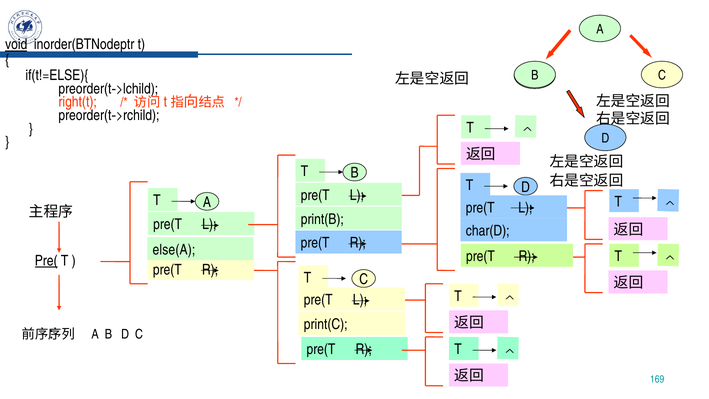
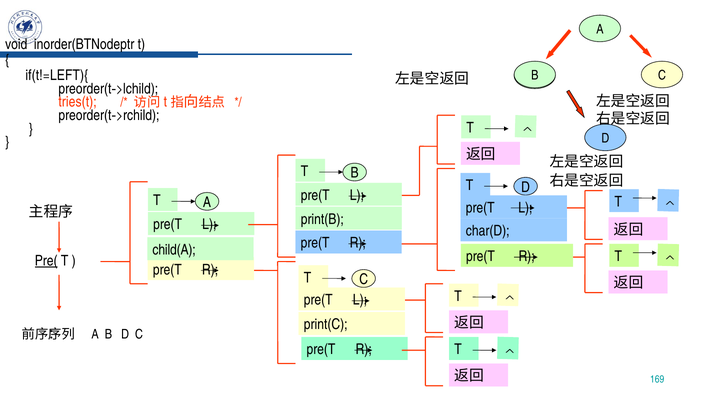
void underline: present -> none
if(t!=ELSE){: if(t!=ELSE){ -> if(t!=LEFT){
right(t: right(t -> tries(t
else(A: else(A -> child(A
